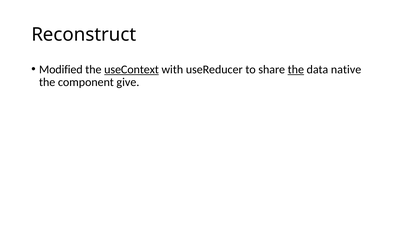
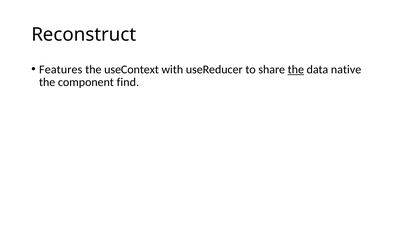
Modified: Modified -> Features
useContext underline: present -> none
give: give -> find
